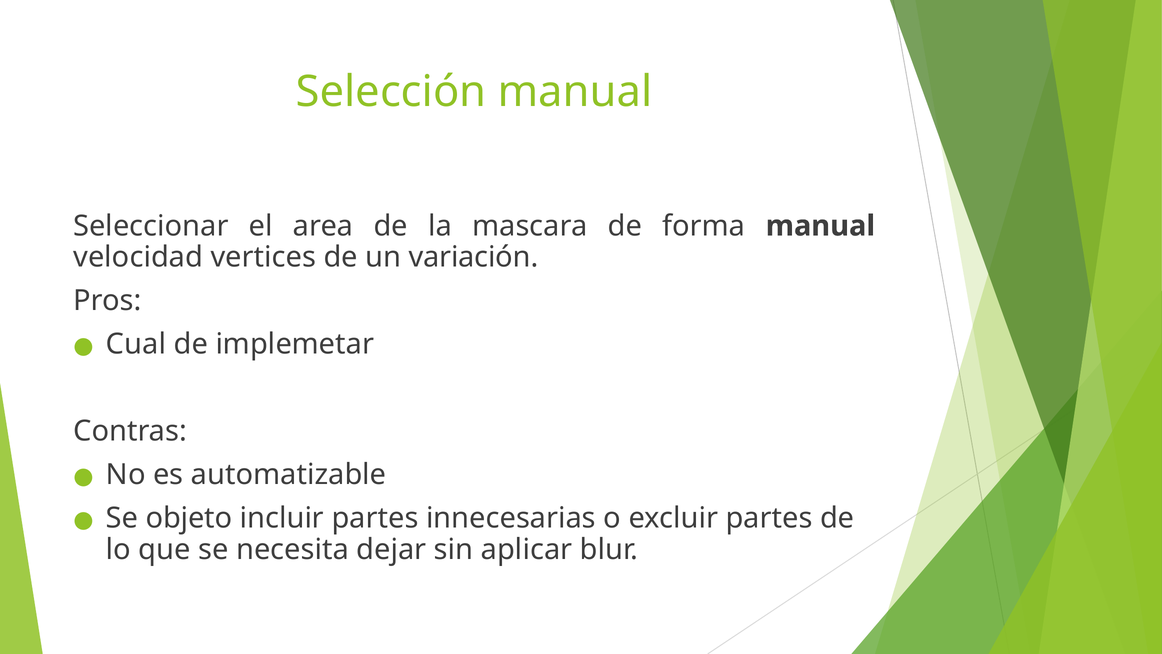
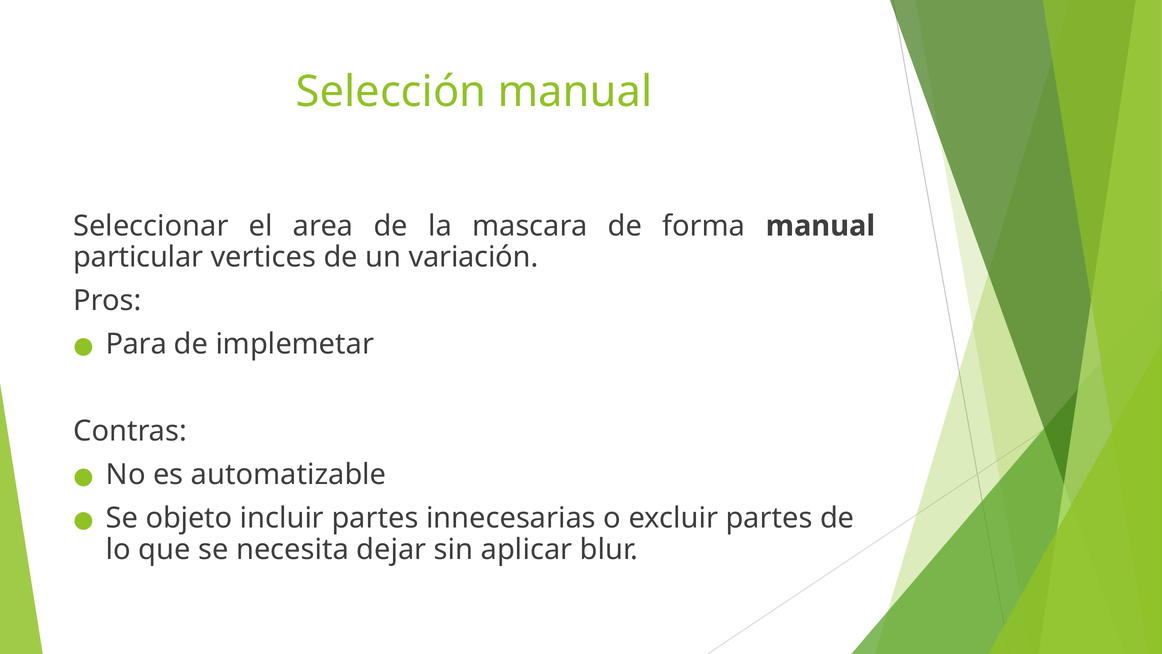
velocidad: velocidad -> particular
Cual: Cual -> Para
